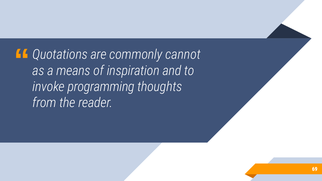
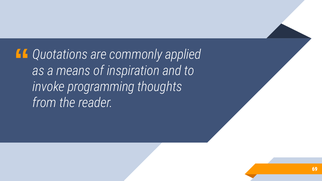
cannot: cannot -> applied
